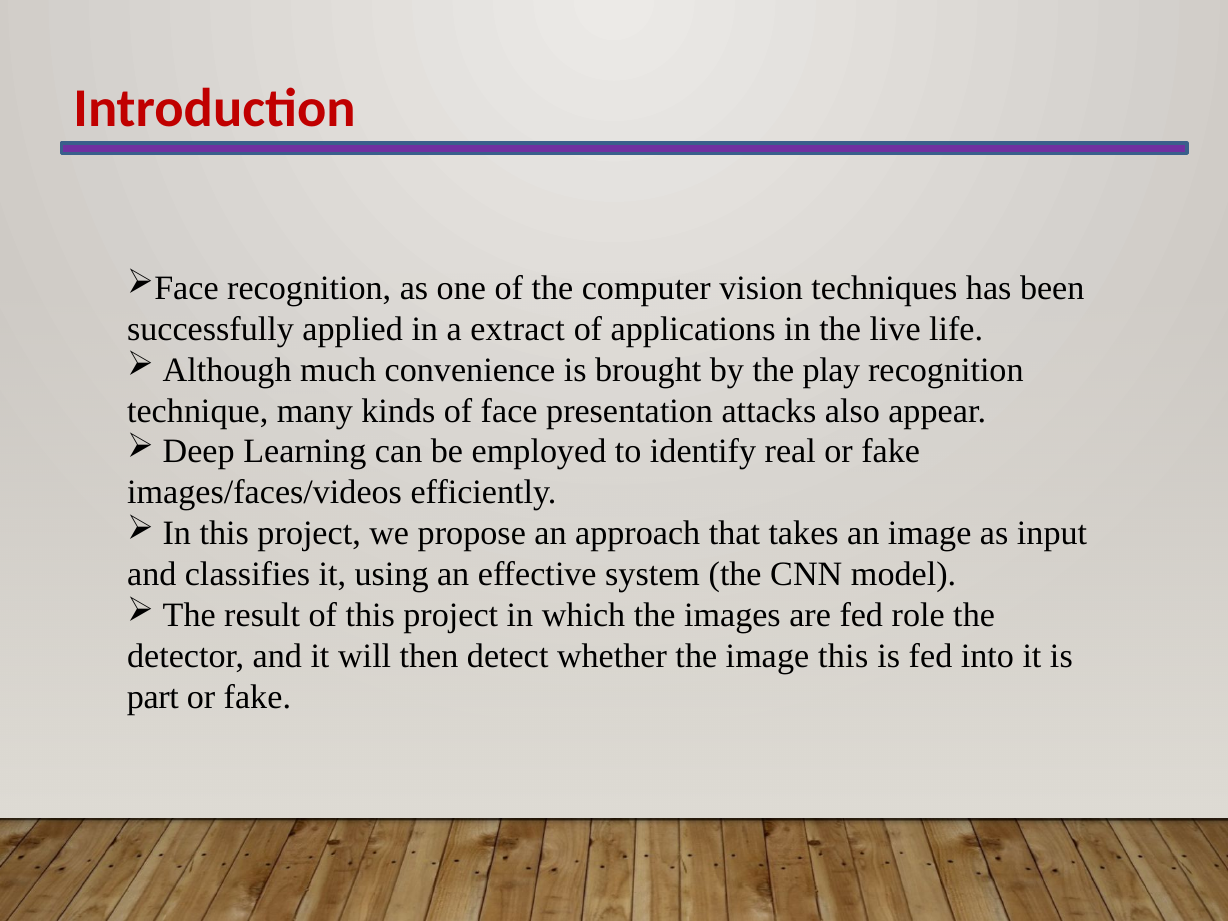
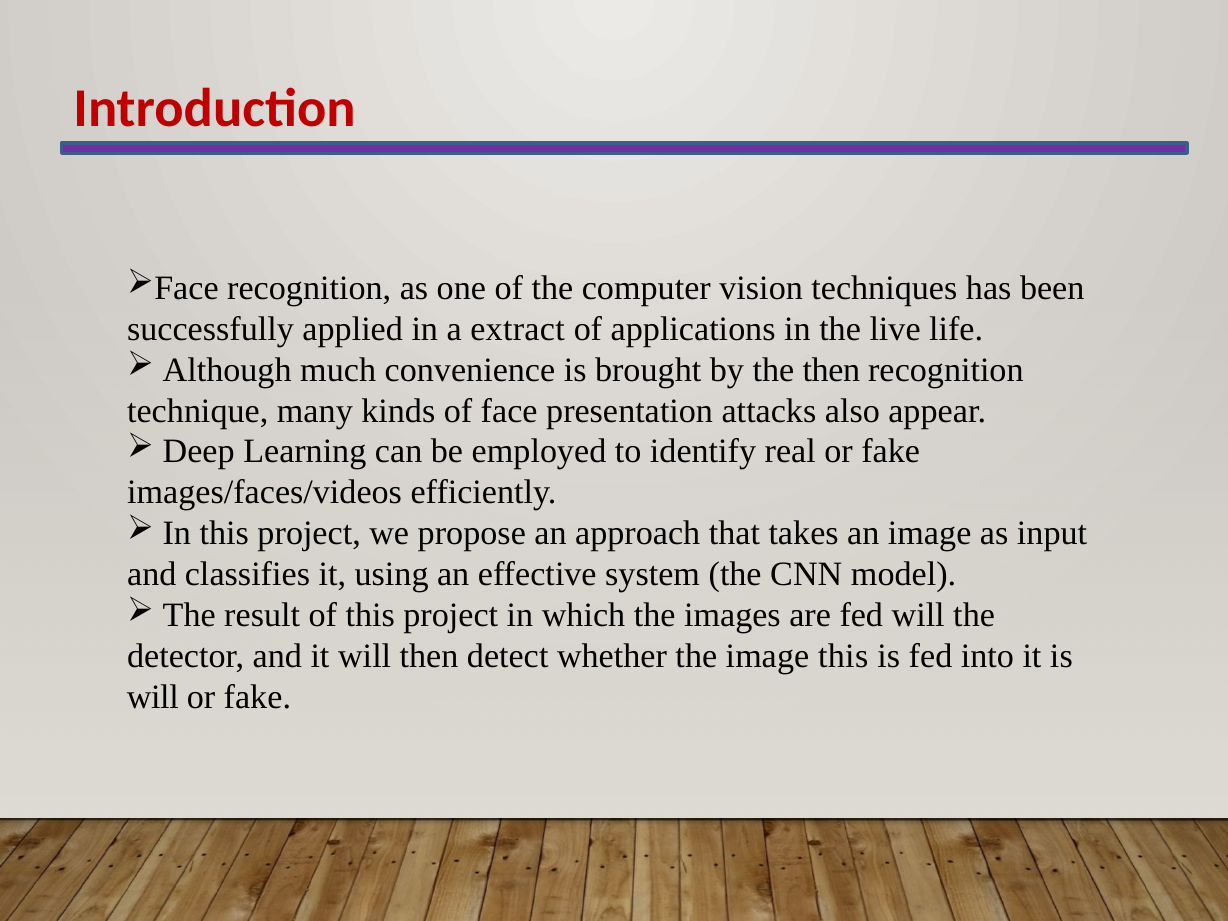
the play: play -> then
fed role: role -> will
part at (153, 697): part -> will
